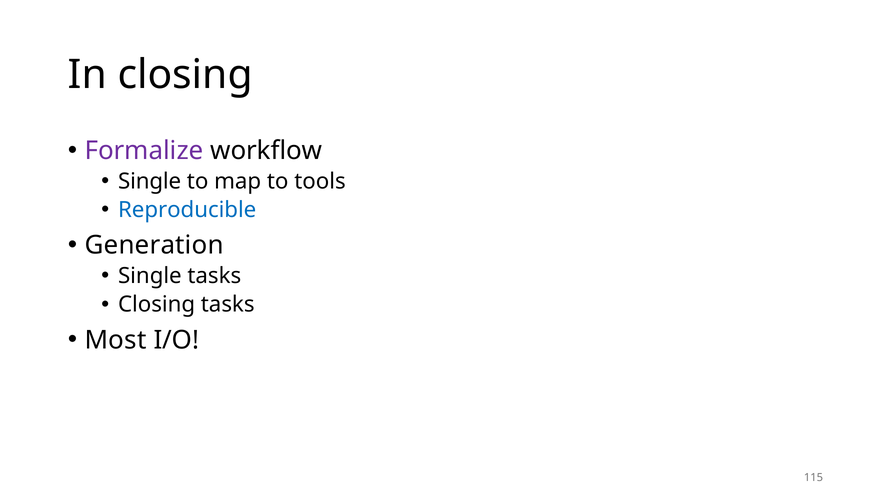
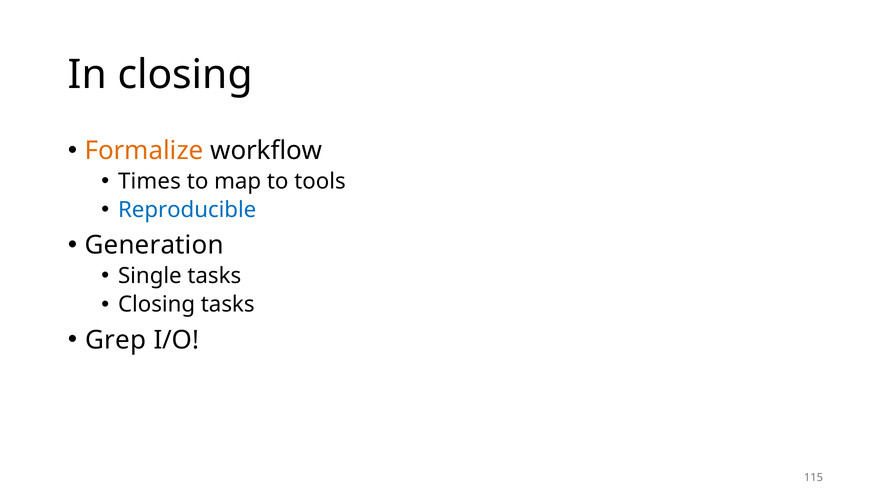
Formalize colour: purple -> orange
Single at (150, 181): Single -> Times
Most: Most -> Grep
